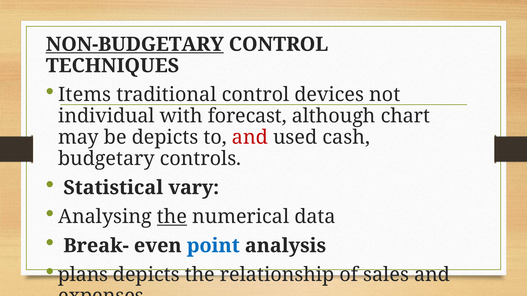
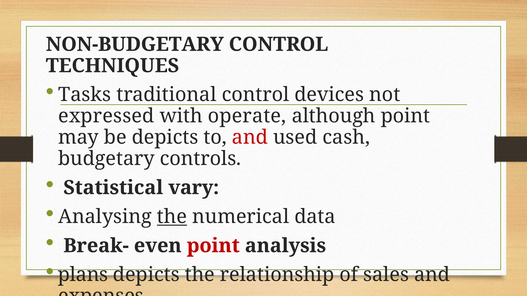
NON-BUDGETARY underline: present -> none
Items: Items -> Tasks
individual: individual -> expressed
forecast: forecast -> operate
although chart: chart -> point
point at (213, 246) colour: blue -> red
